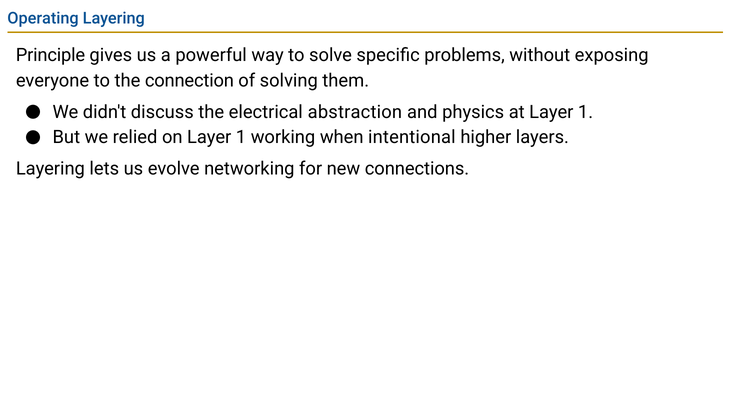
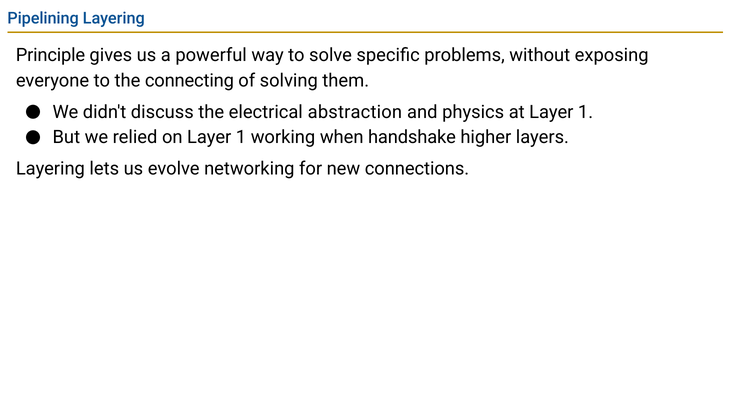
Operating: Operating -> Pipelining
connection: connection -> connecting
intentional: intentional -> handshake
